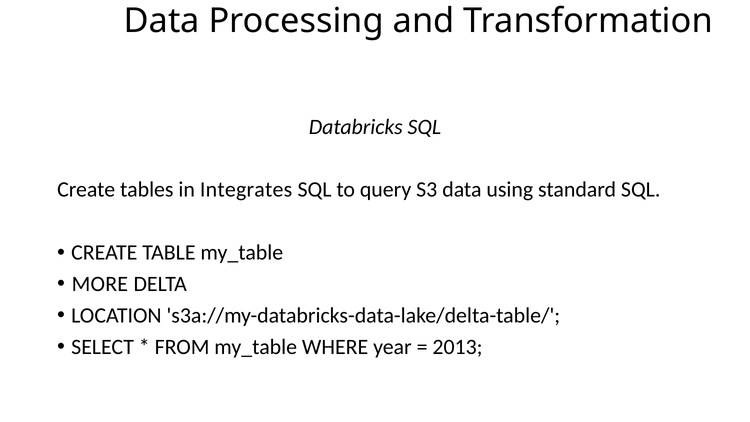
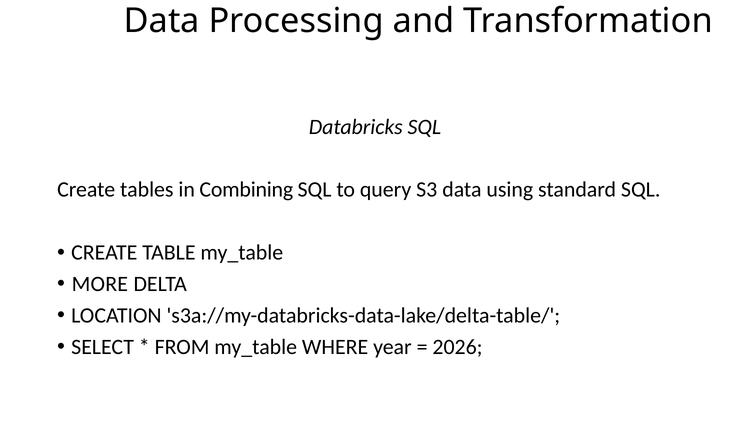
Integrates: Integrates -> Combining
2013: 2013 -> 2026
